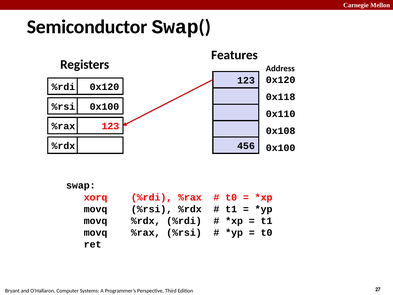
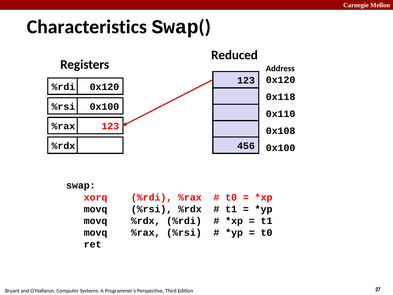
Semiconductor: Semiconductor -> Characteristics
Features: Features -> Reduced
